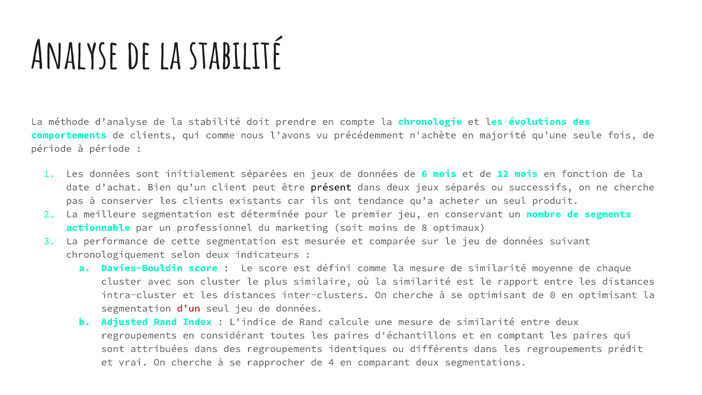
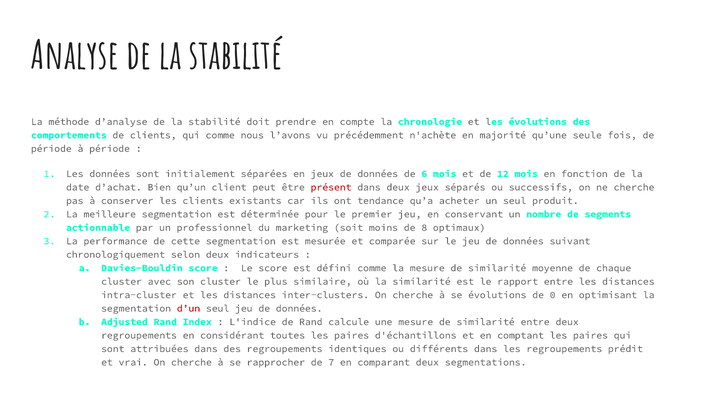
présent colour: black -> red
se optimisant: optimisant -> évolutions
4: 4 -> 7
